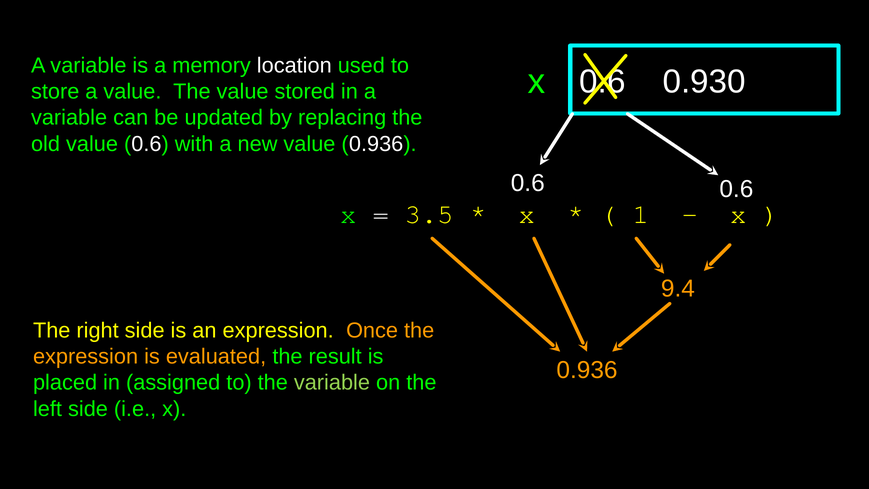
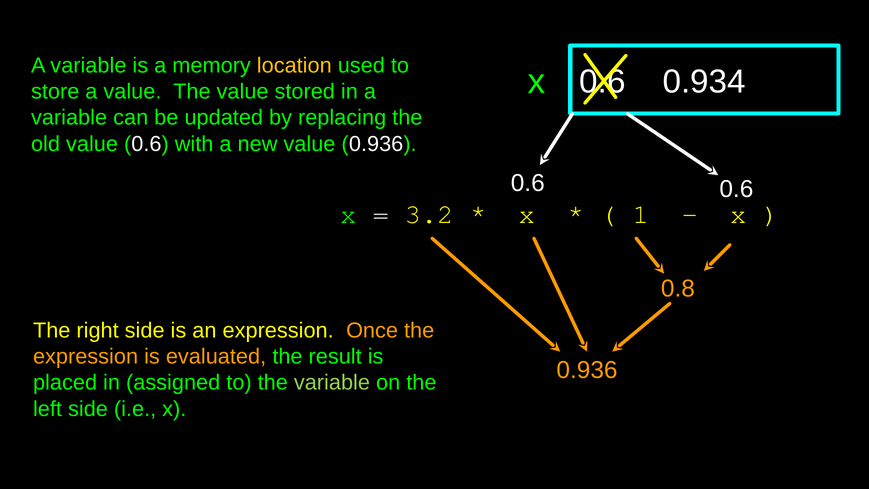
location colour: white -> yellow
0.930: 0.930 -> 0.934
3.5: 3.5 -> 3.2
9.4: 9.4 -> 0.8
